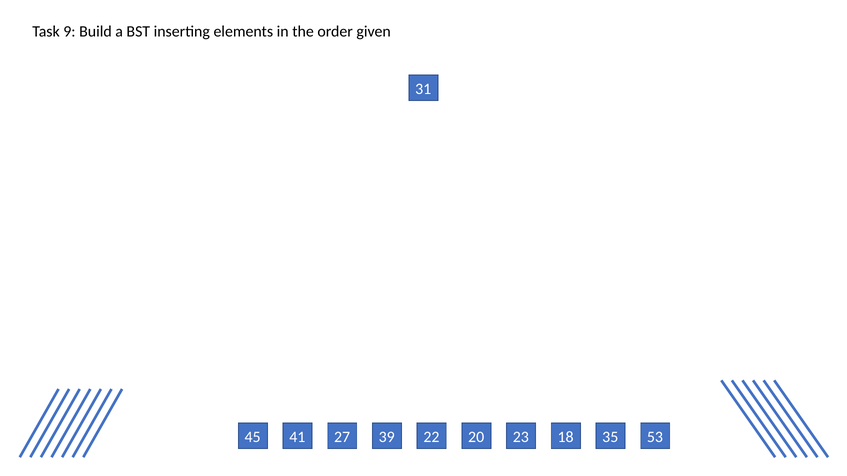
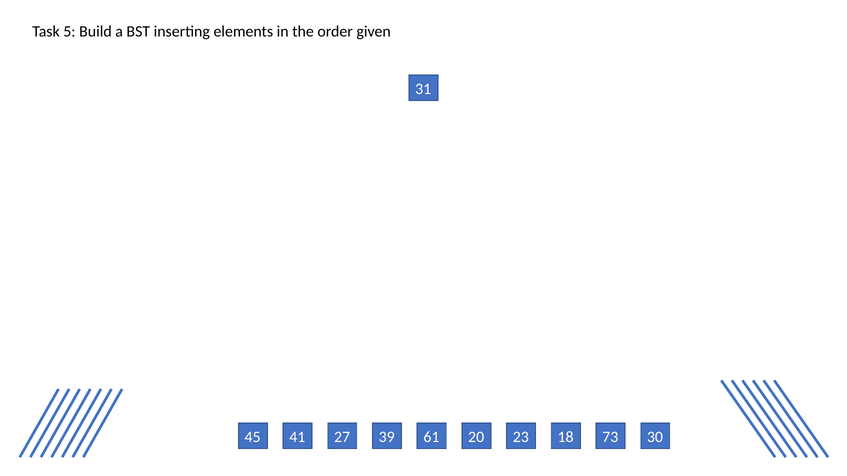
9: 9 -> 5
22: 22 -> 61
35: 35 -> 73
53: 53 -> 30
